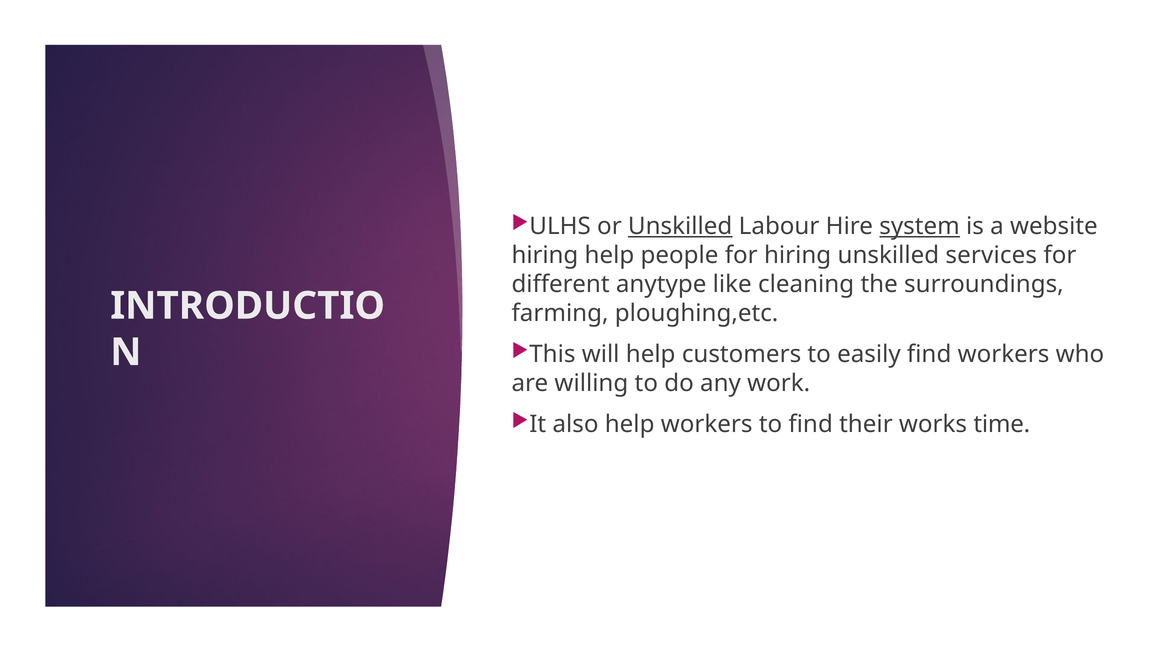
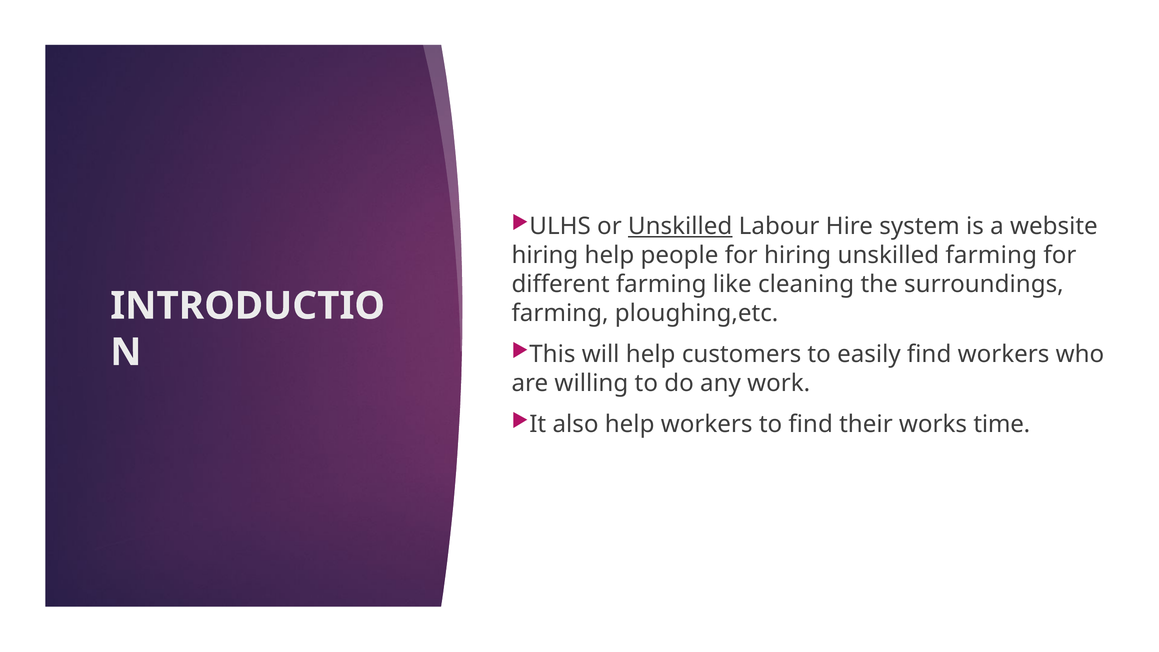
system underline: present -> none
unskilled services: services -> farming
different anytype: anytype -> farming
